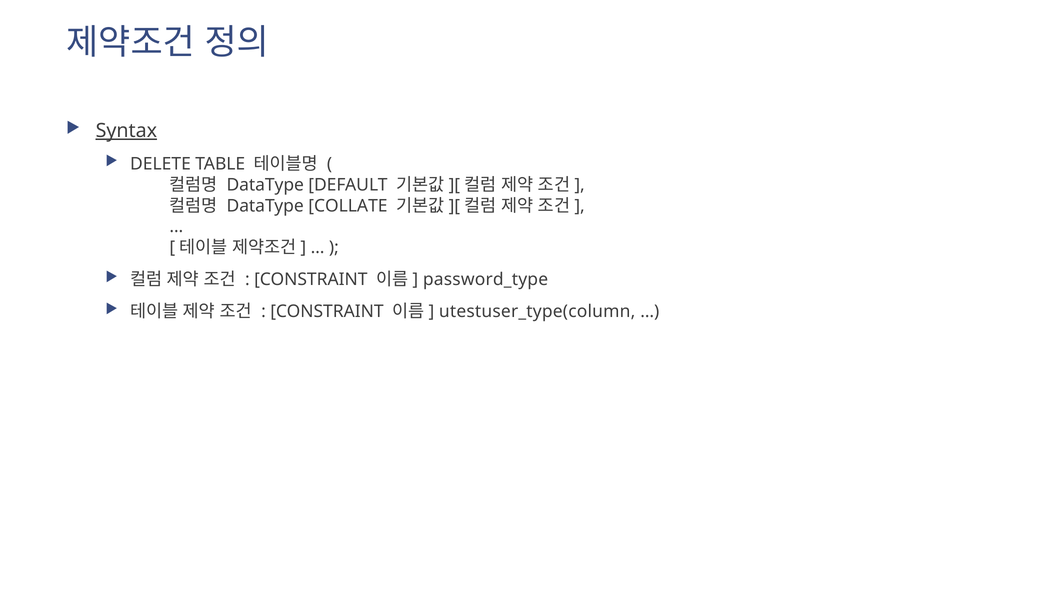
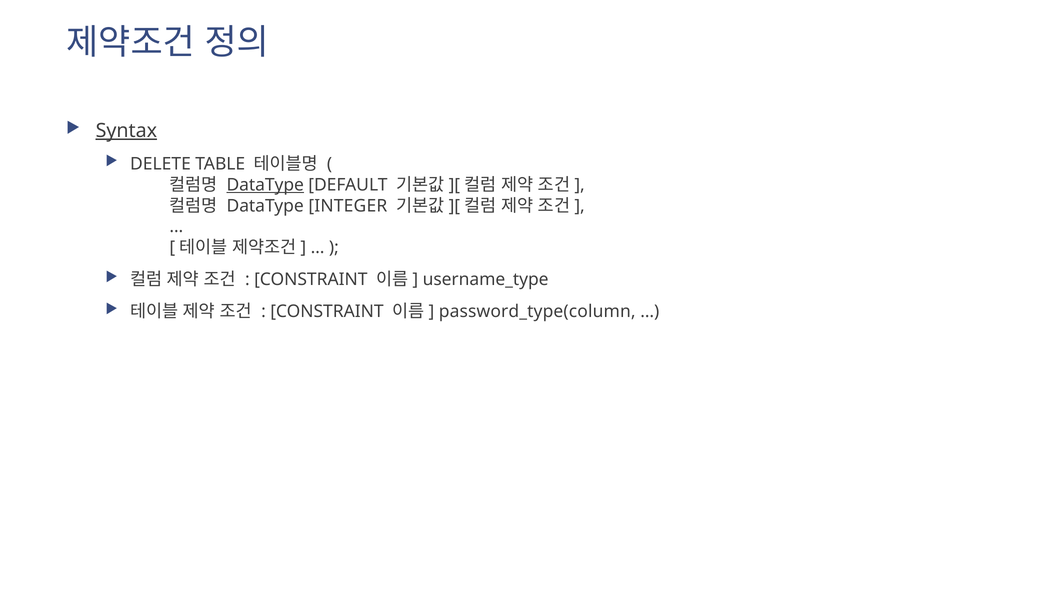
DataType at (265, 185) underline: none -> present
COLLATE: COLLATE -> INTEGER
password_type: password_type -> username_type
utestuser_type(column: utestuser_type(column -> password_type(column
